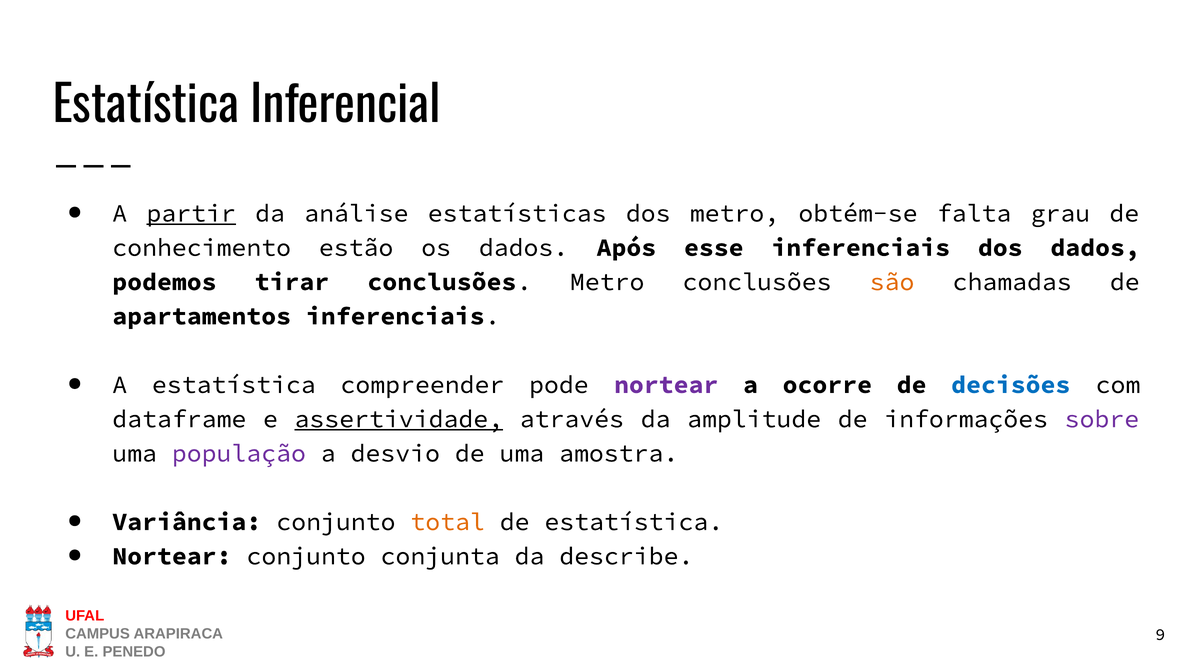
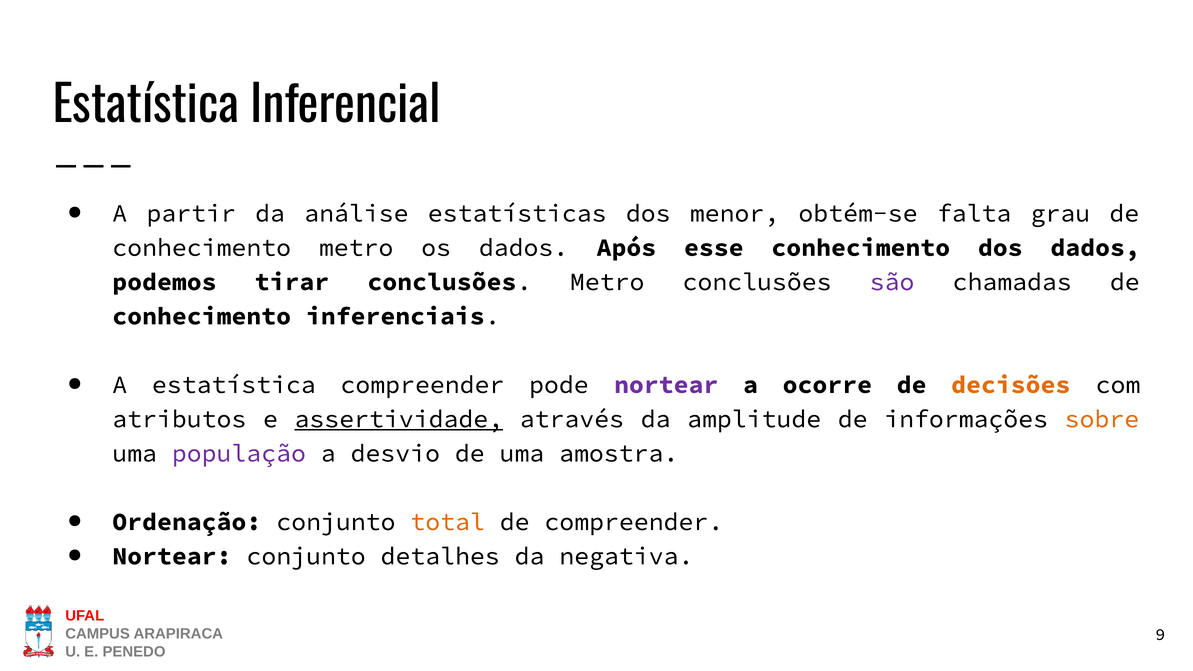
partir underline: present -> none
dos metro: metro -> menor
conhecimento estão: estão -> metro
esse inferenciais: inferenciais -> conhecimento
são colour: orange -> purple
apartamentos at (202, 316): apartamentos -> conhecimento
decisões colour: blue -> orange
dataframe: dataframe -> atributos
sobre colour: purple -> orange
Variância: Variância -> Ordenação
de estatística: estatística -> compreender
conjunta: conjunta -> detalhes
describe: describe -> negativa
